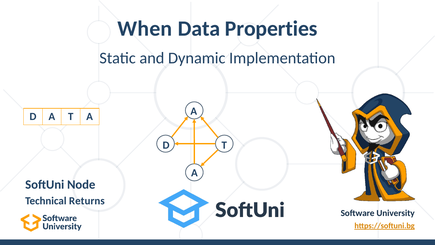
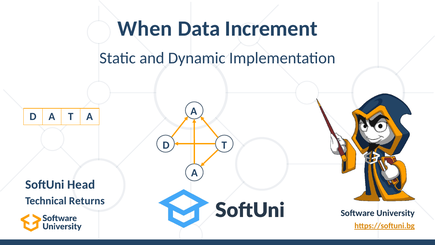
Properties: Properties -> Increment
Node: Node -> Head
